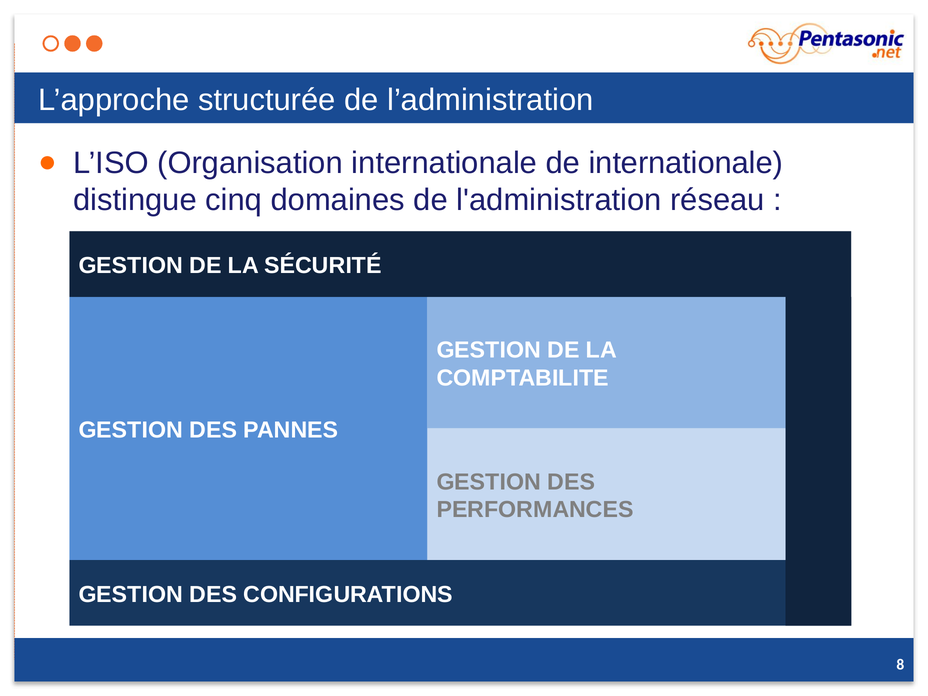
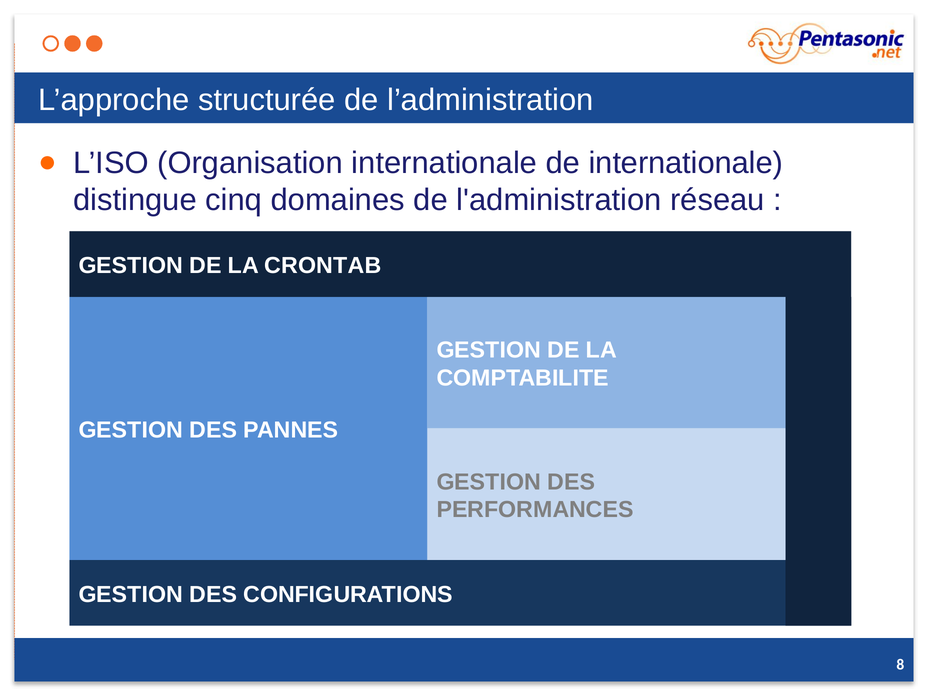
SÉCURITÉ: SÉCURITÉ -> CRONTAB
